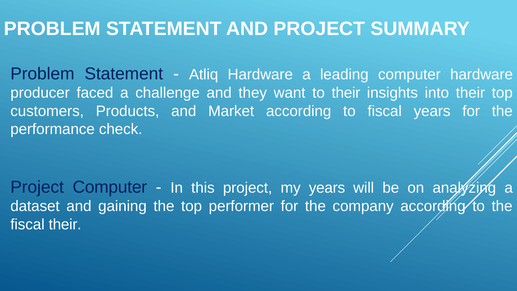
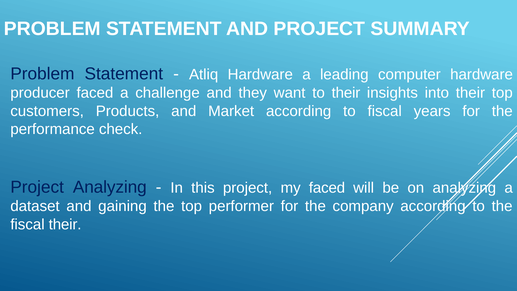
Project Computer: Computer -> Analyzing
my years: years -> faced
